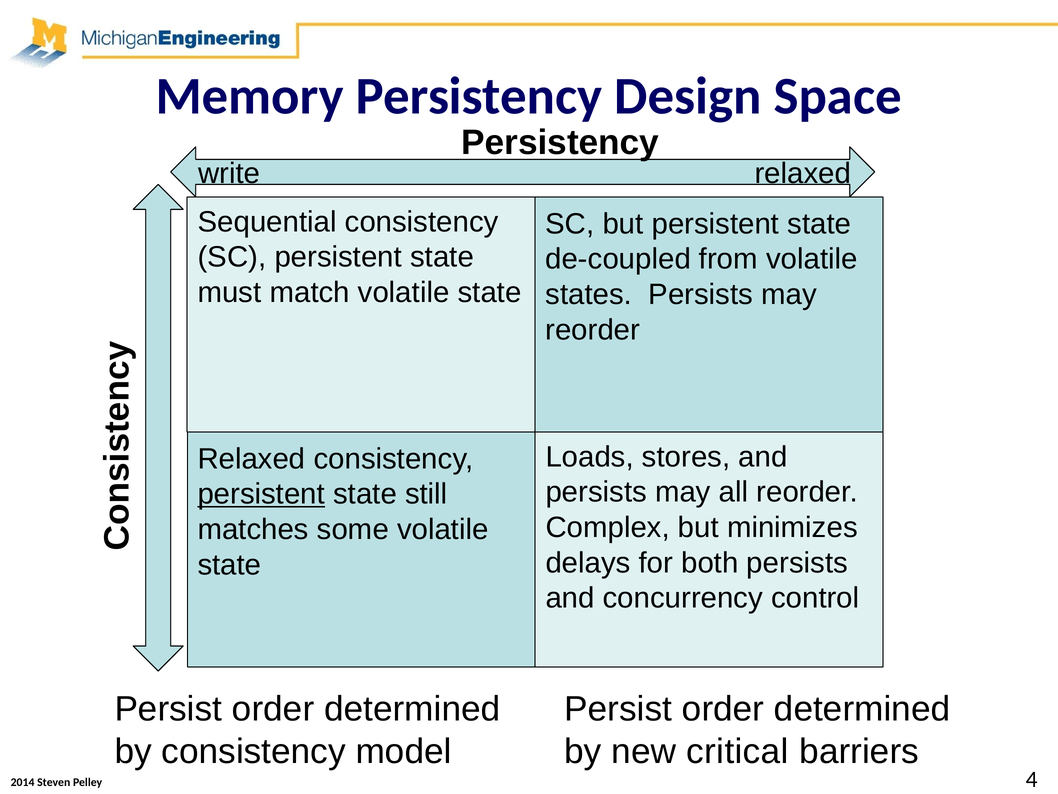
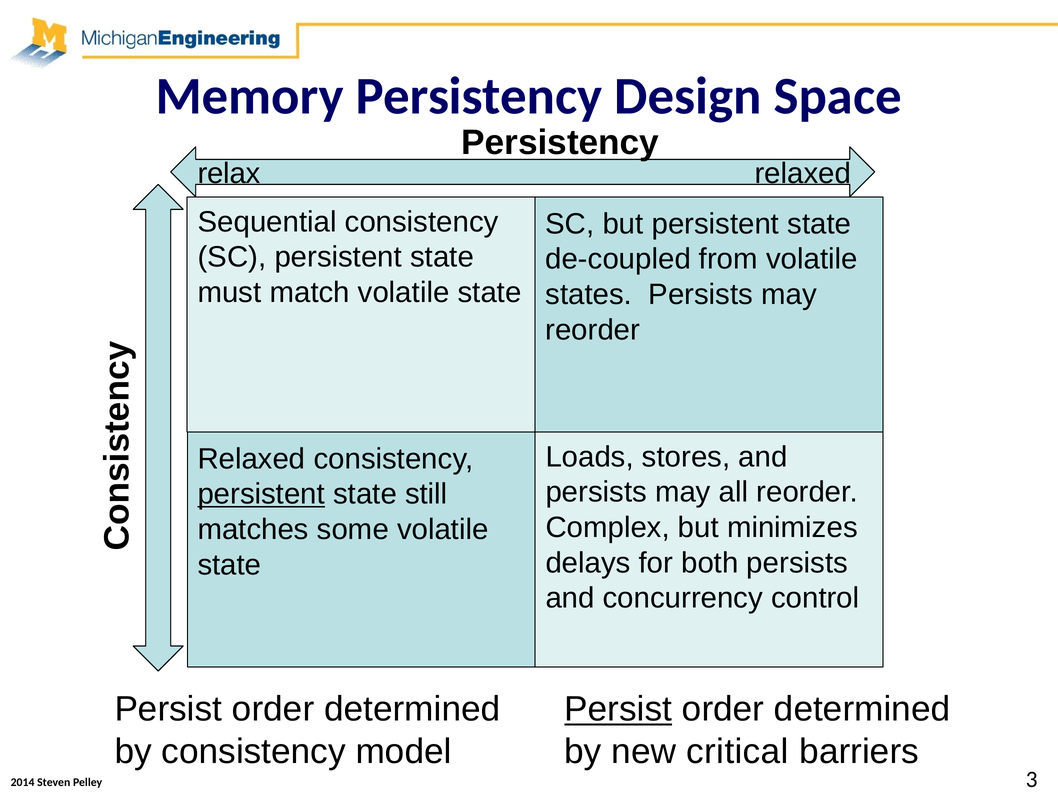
write: write -> relax
Persist at (618, 709) underline: none -> present
4: 4 -> 3
